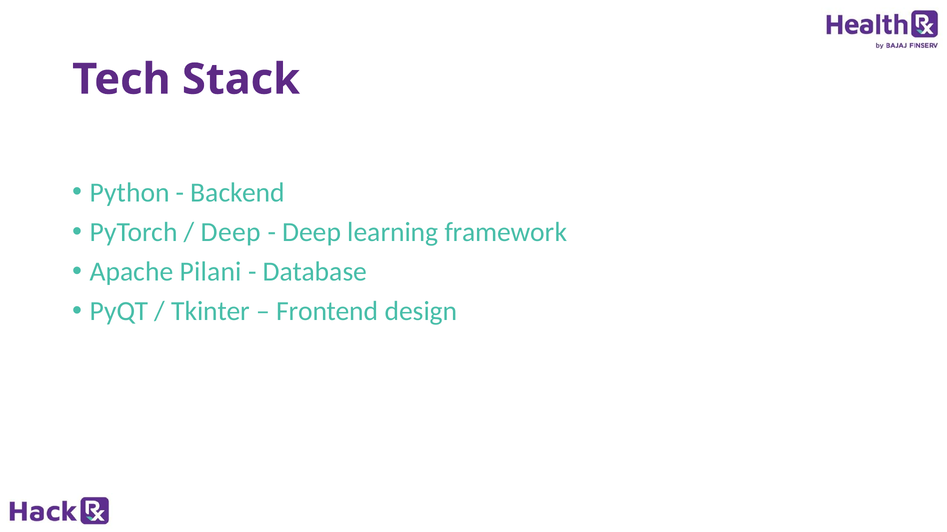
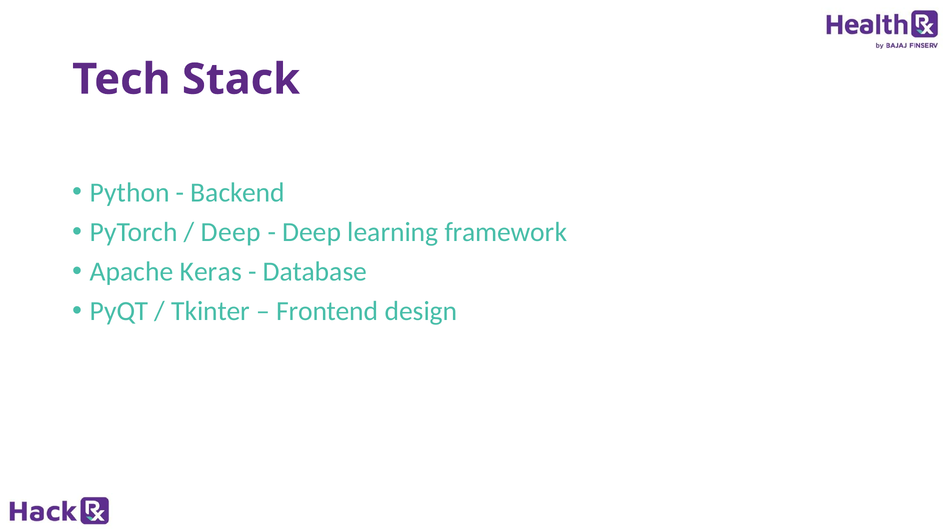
Pilani: Pilani -> Keras
